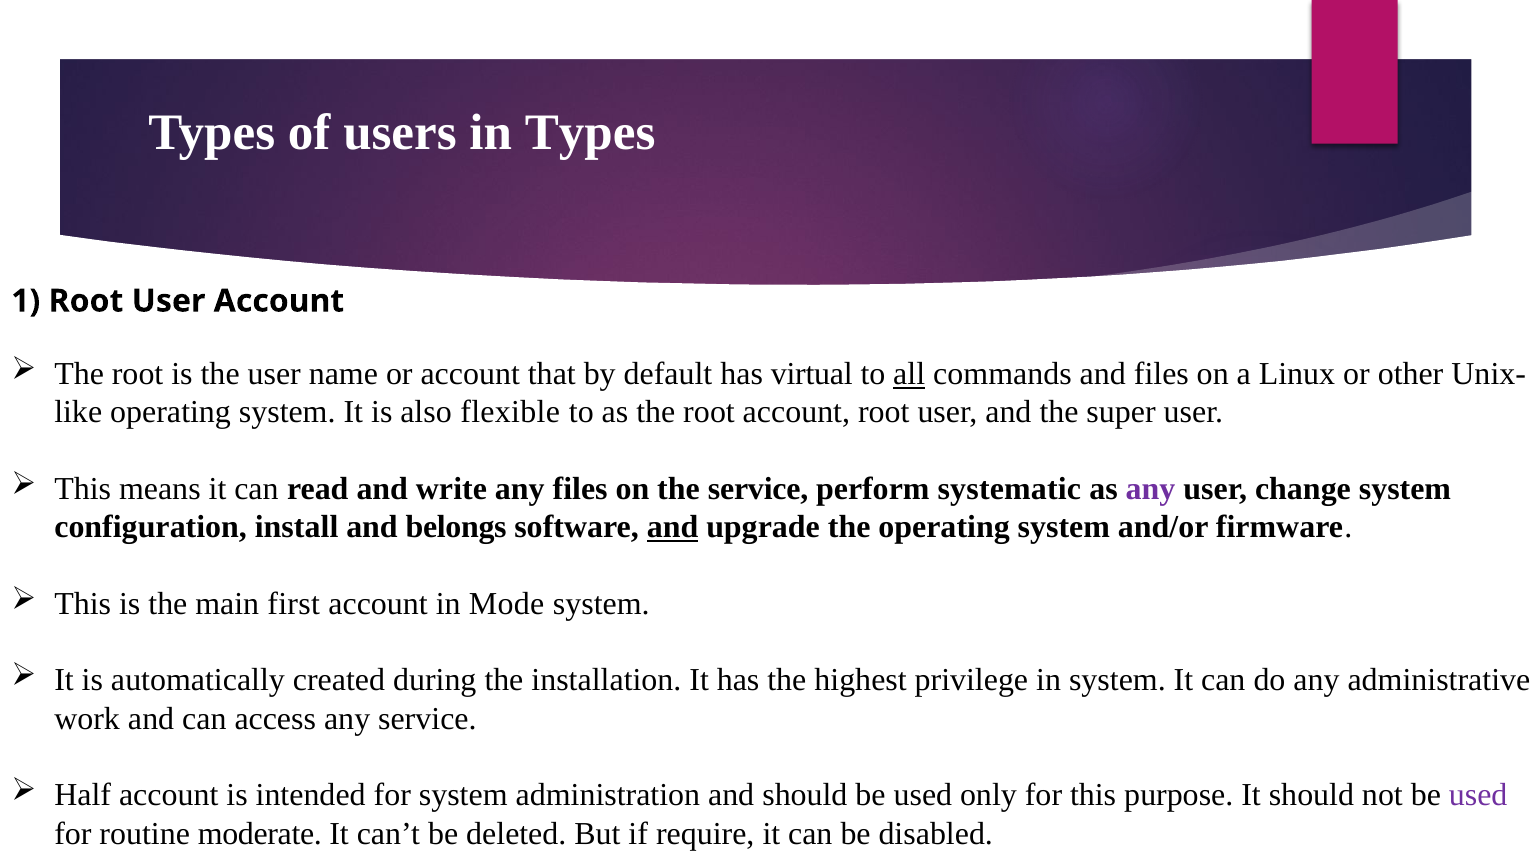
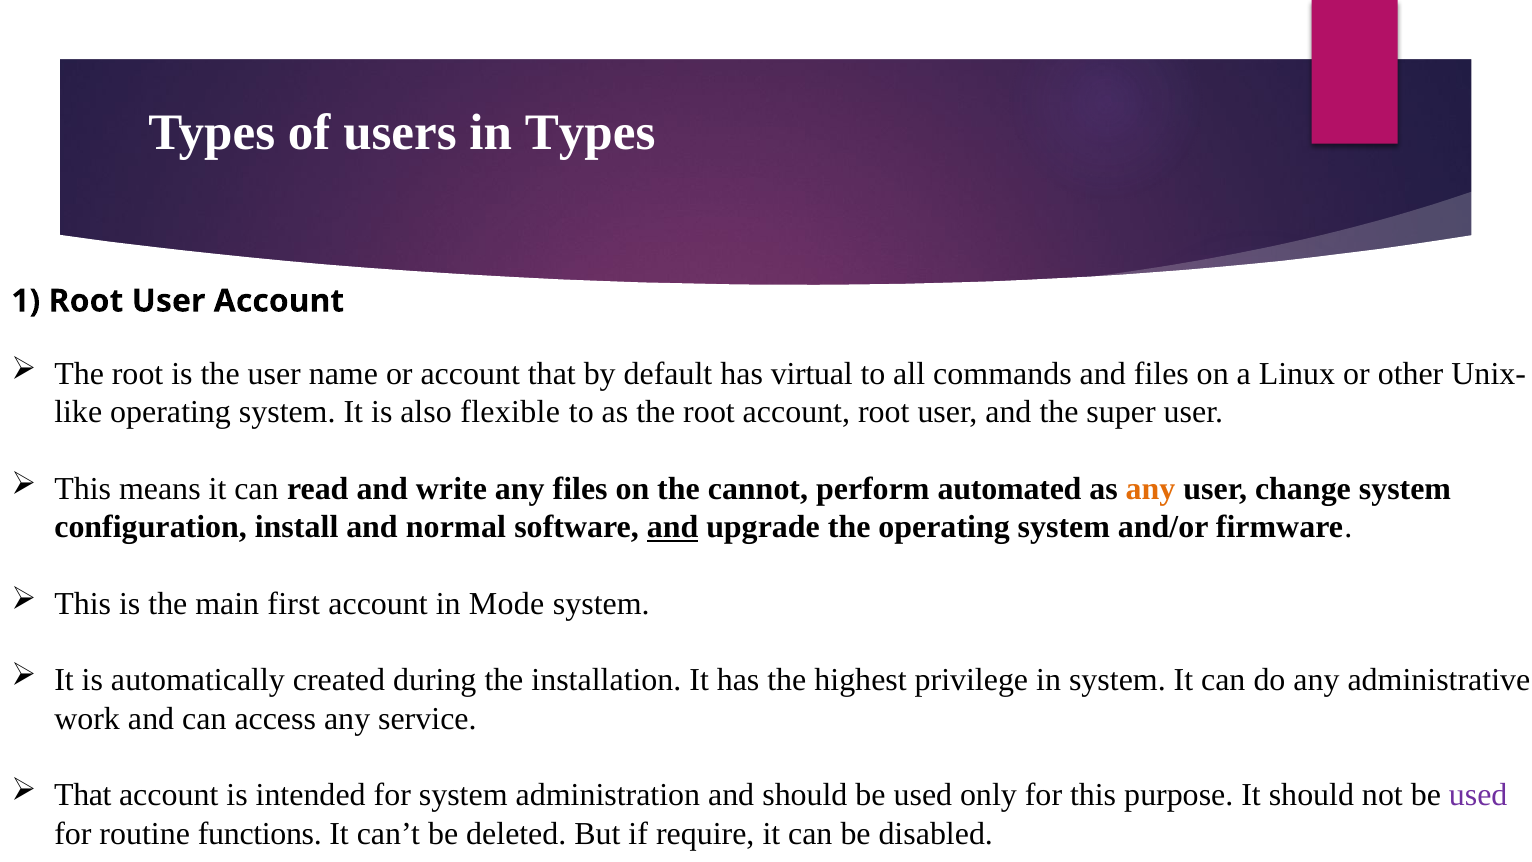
all underline: present -> none
the service: service -> cannot
systematic: systematic -> automated
any at (1151, 489) colour: purple -> orange
belongs: belongs -> normal
Half at (83, 795): Half -> That
moderate: moderate -> functions
